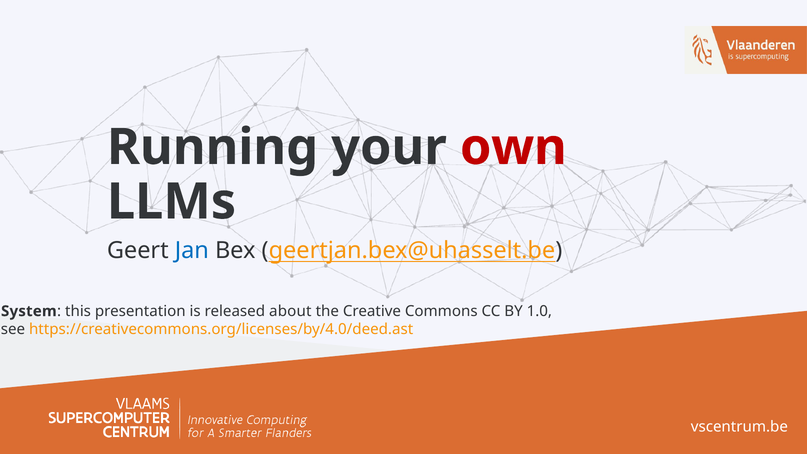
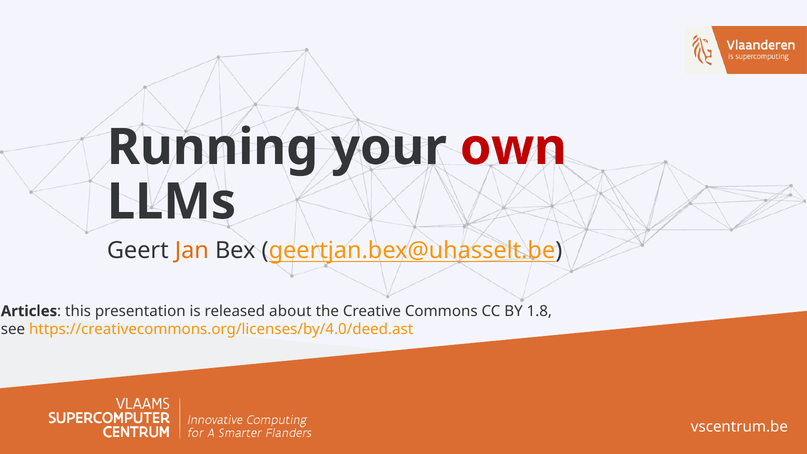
Jan colour: blue -> orange
System: System -> Articles
1.0: 1.0 -> 1.8
